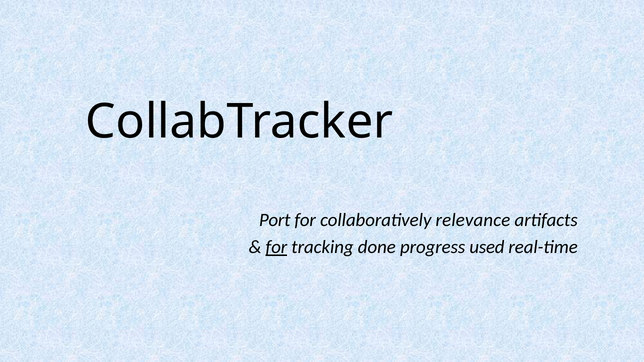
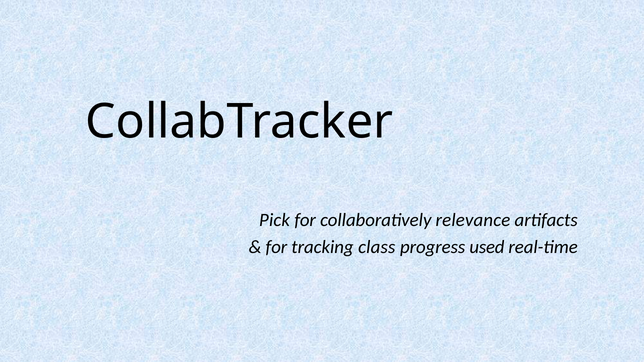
Port: Port -> Pick
for at (276, 247) underline: present -> none
done: done -> class
